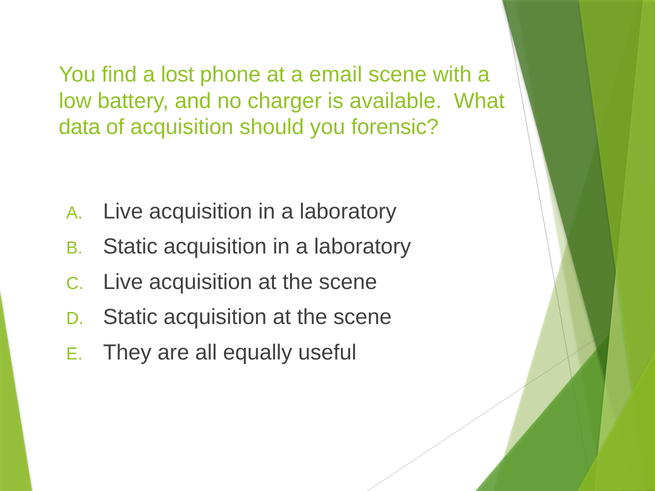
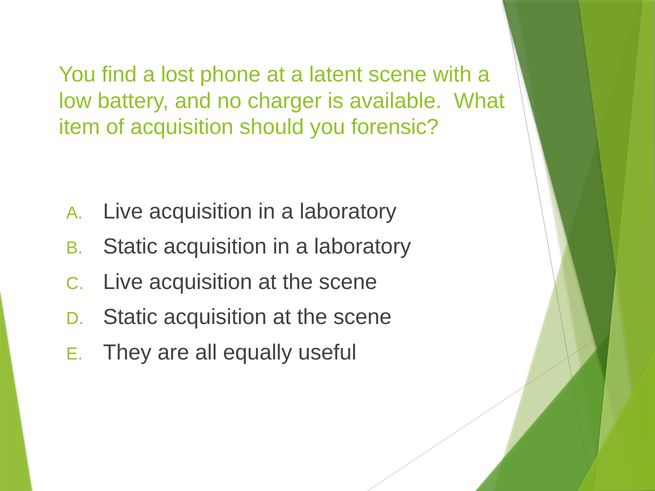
email: email -> latent
data: data -> item
